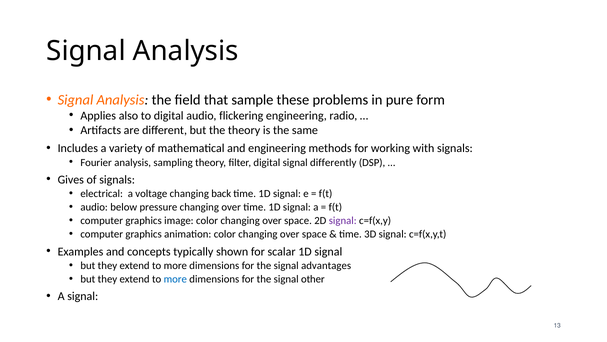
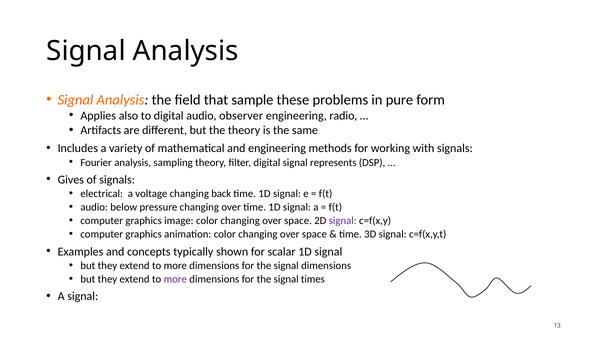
flickering: flickering -> observer
differently: differently -> represents
signal advantages: advantages -> dimensions
more at (175, 279) colour: blue -> purple
other: other -> times
